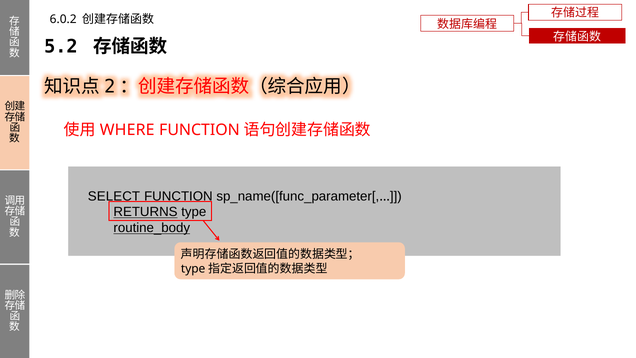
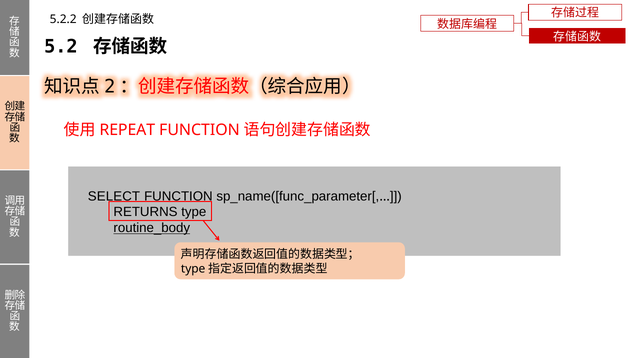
6.0.2: 6.0.2 -> 5.2.2
WHERE: WHERE -> REPEAT
RETURNS underline: present -> none
